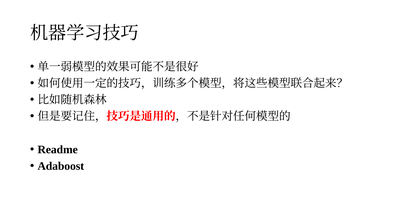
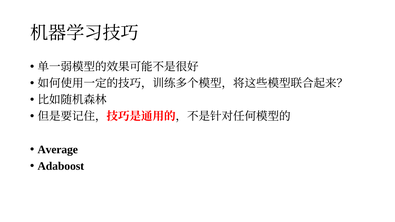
Readme: Readme -> Average
